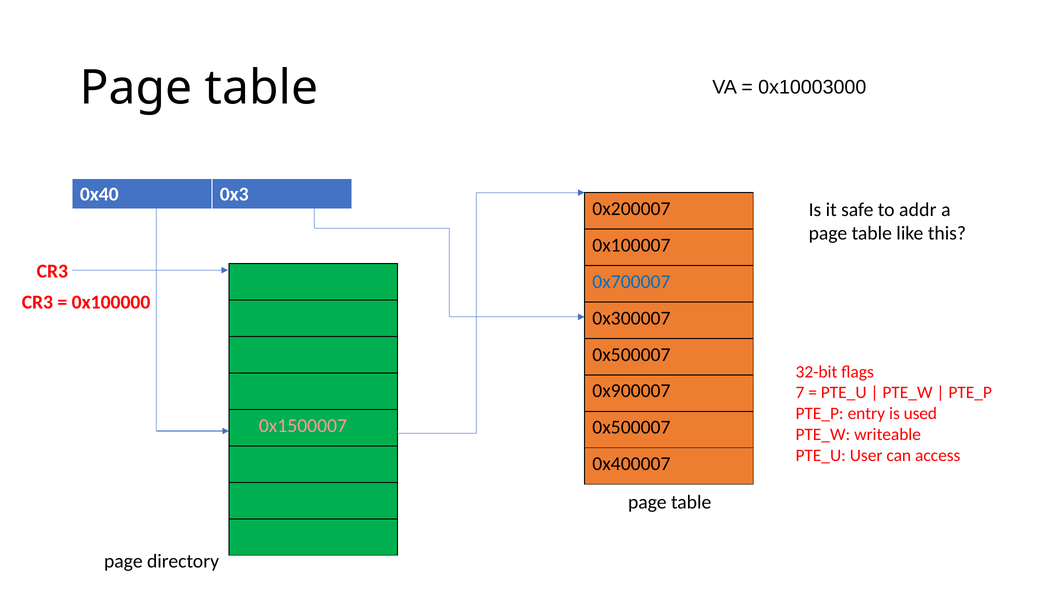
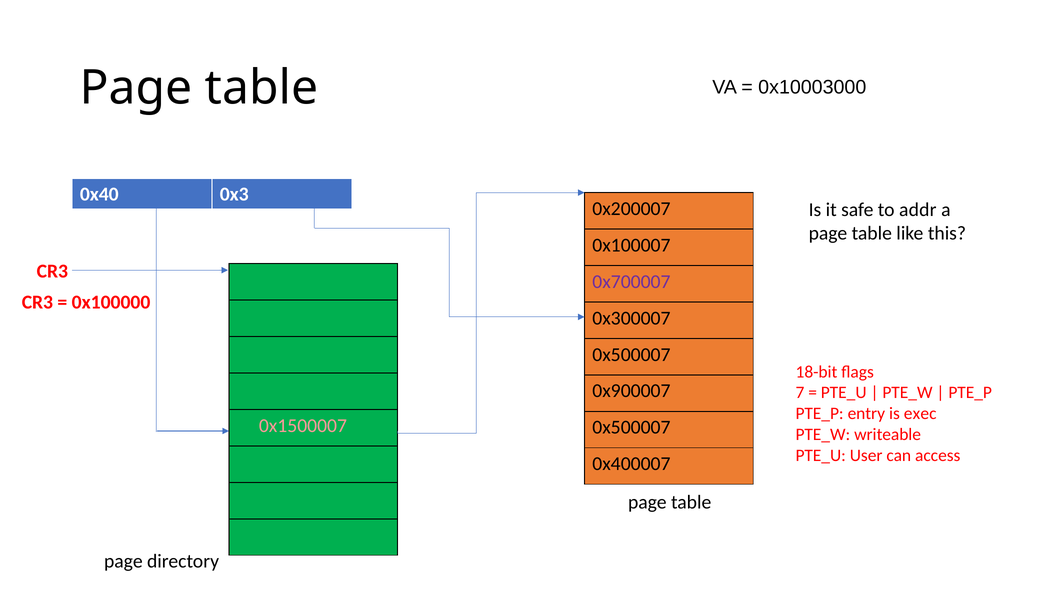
0x700007 colour: blue -> purple
32-bit: 32-bit -> 18-bit
used: used -> exec
